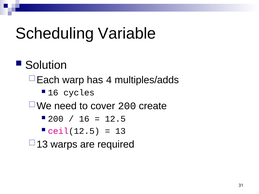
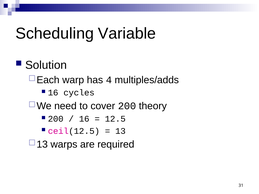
create: create -> theory
